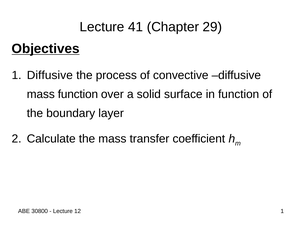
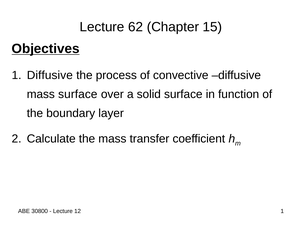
41: 41 -> 62
29: 29 -> 15
mass function: function -> surface
